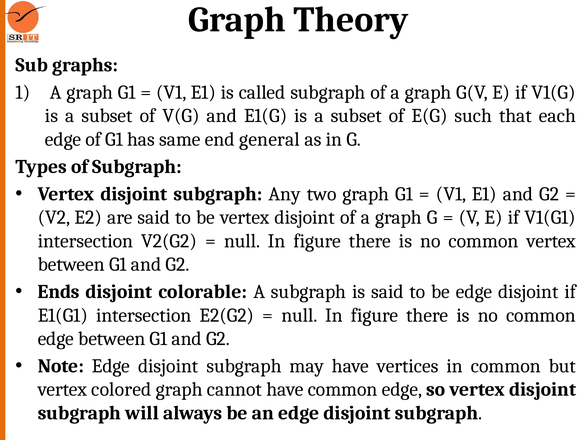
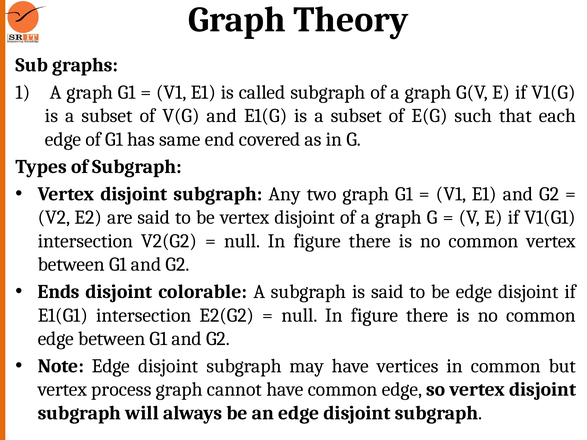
general: general -> covered
colored: colored -> process
